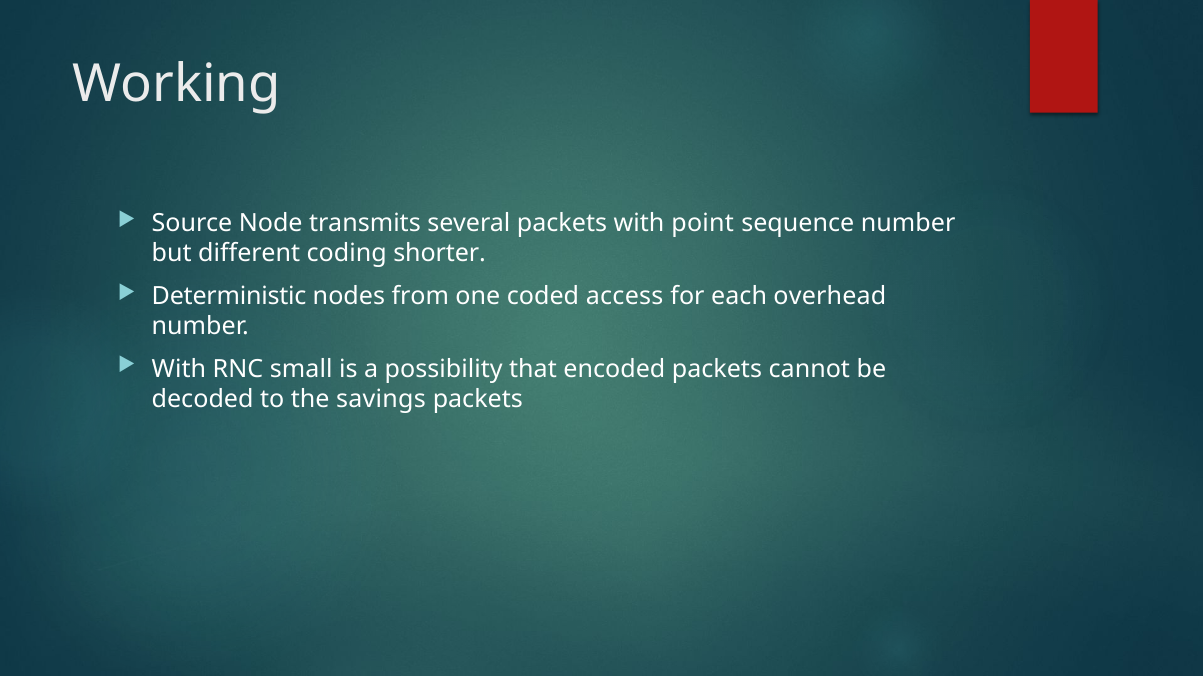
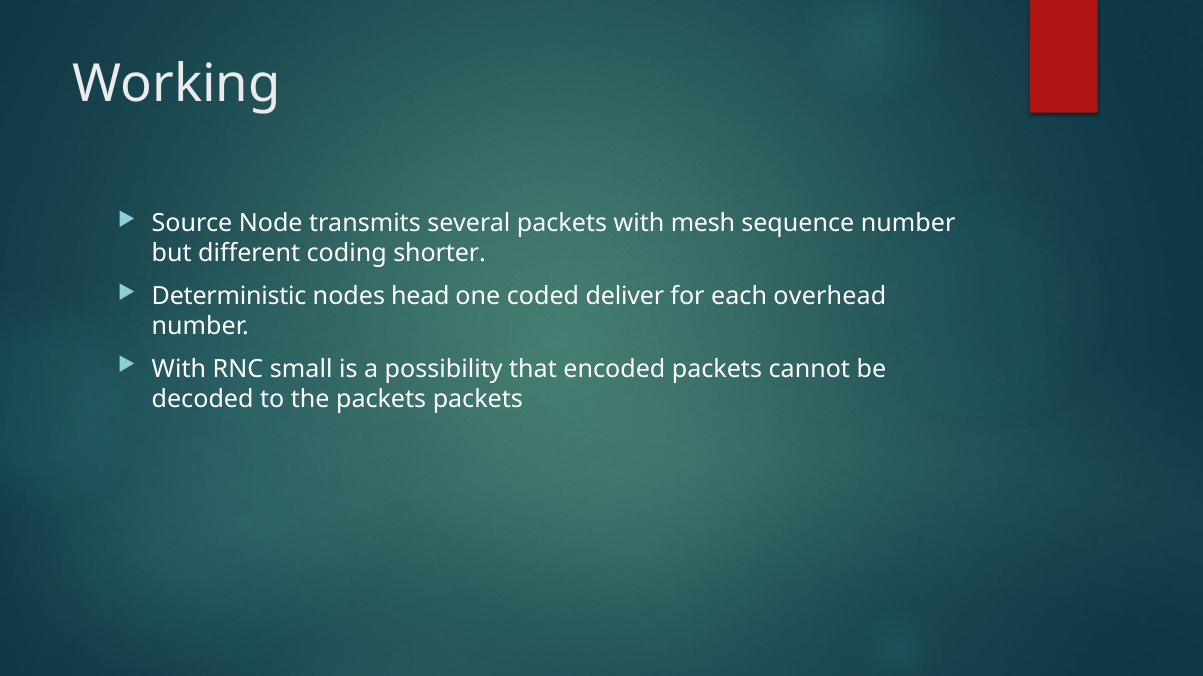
point: point -> mesh
from: from -> head
access: access -> deliver
the savings: savings -> packets
